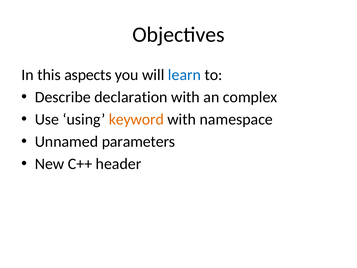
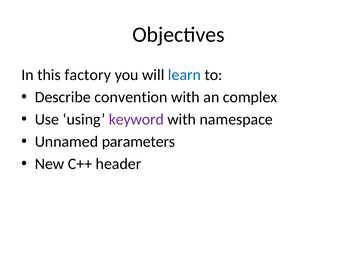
aspects: aspects -> factory
declaration: declaration -> convention
keyword colour: orange -> purple
